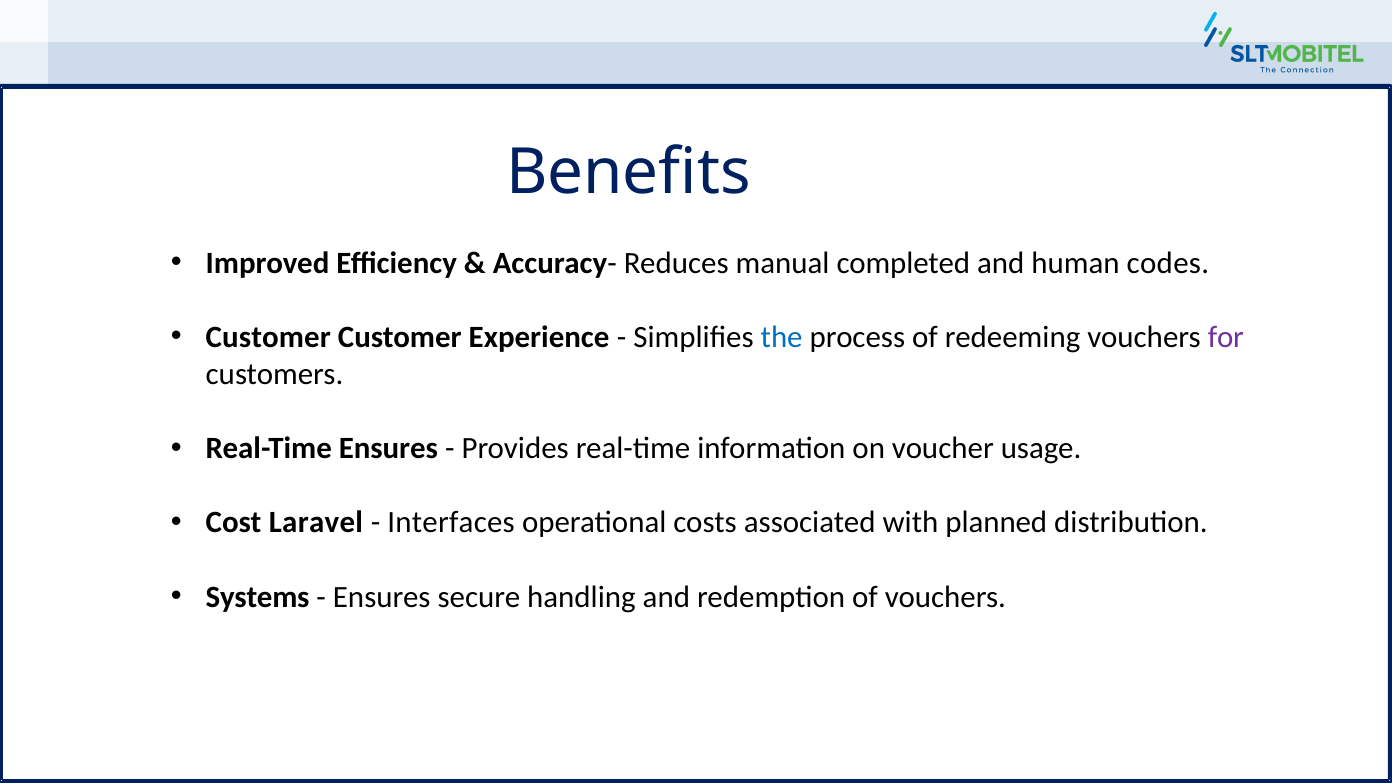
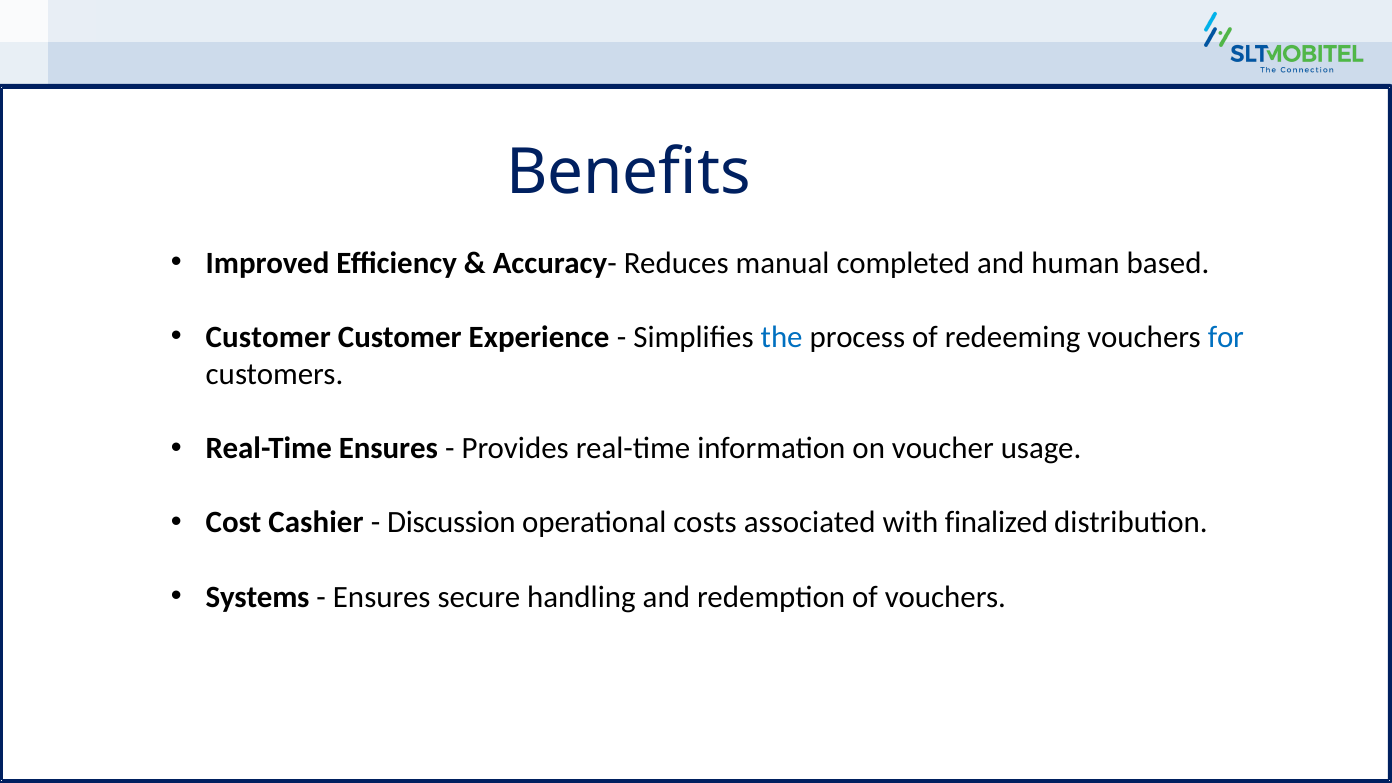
codes: codes -> based
for colour: purple -> blue
Laravel: Laravel -> Cashier
Interfaces: Interfaces -> Discussion
planned: planned -> finalized
